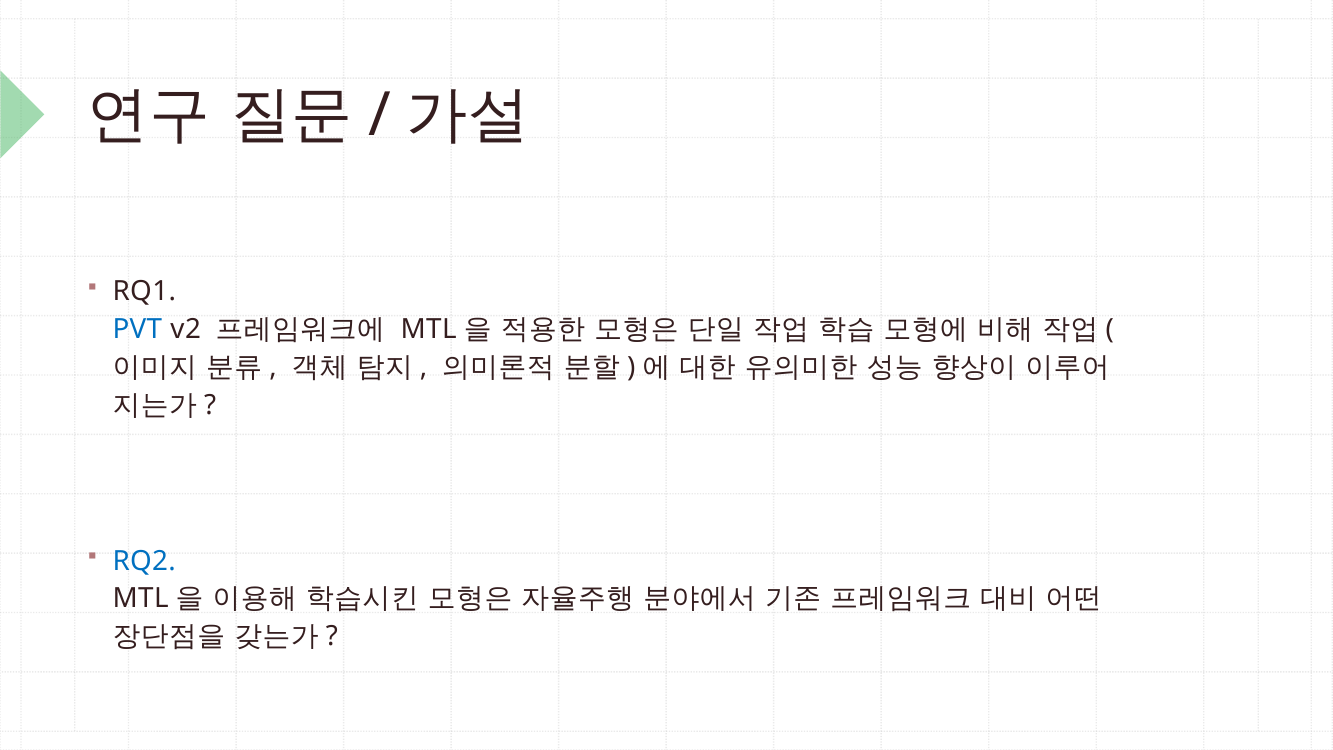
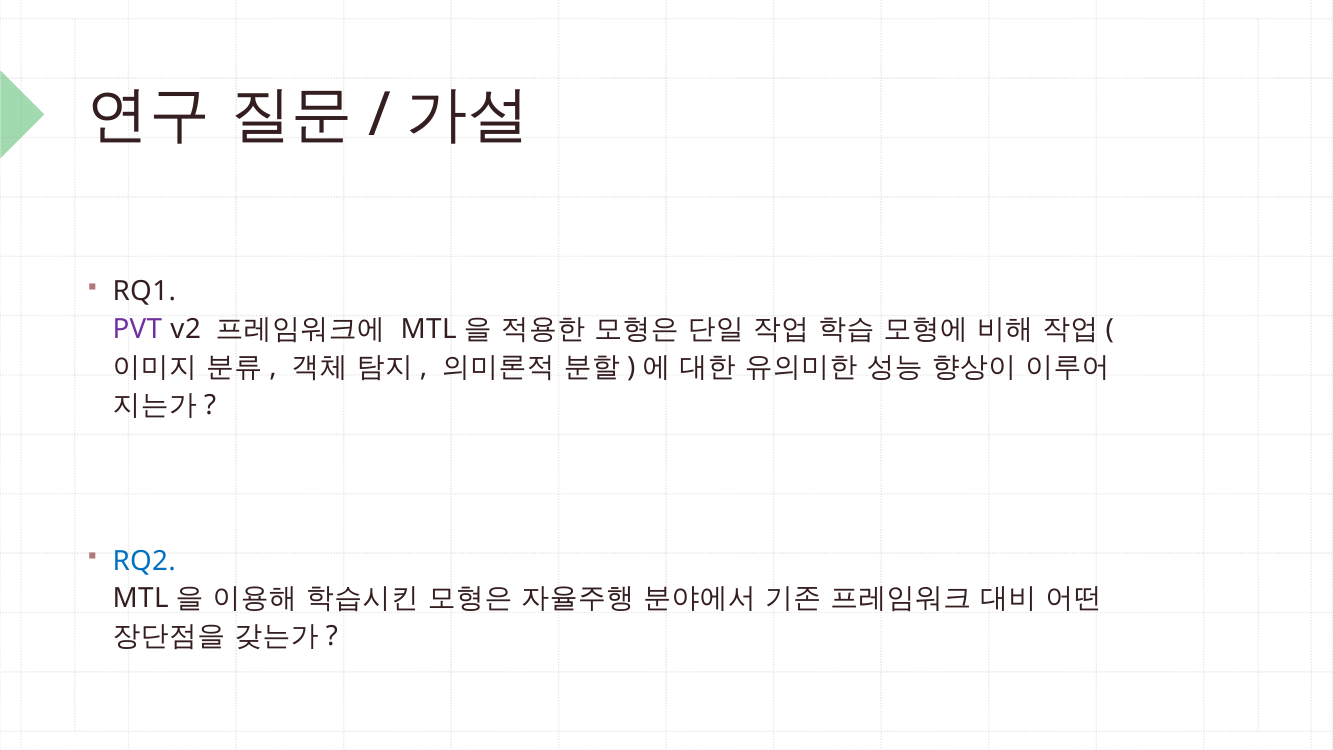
PVT colour: blue -> purple
